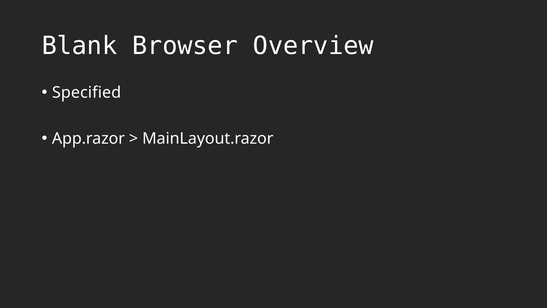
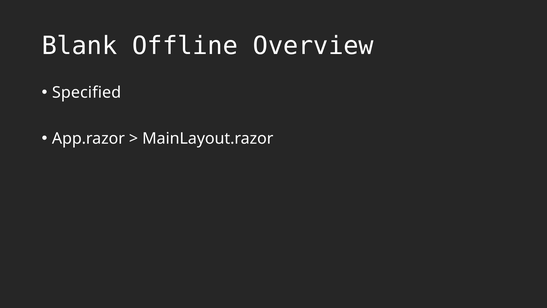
Browser: Browser -> Offline
